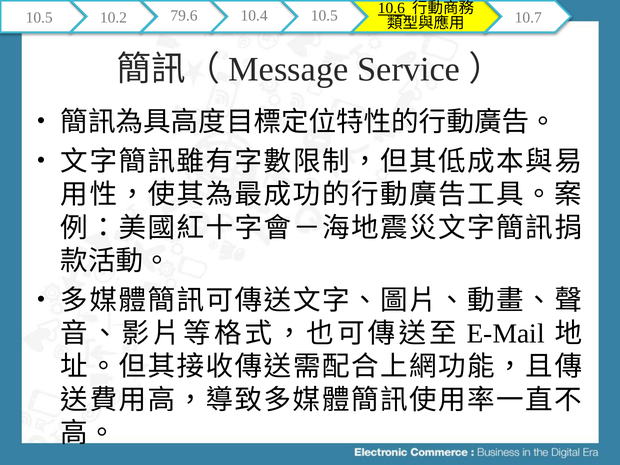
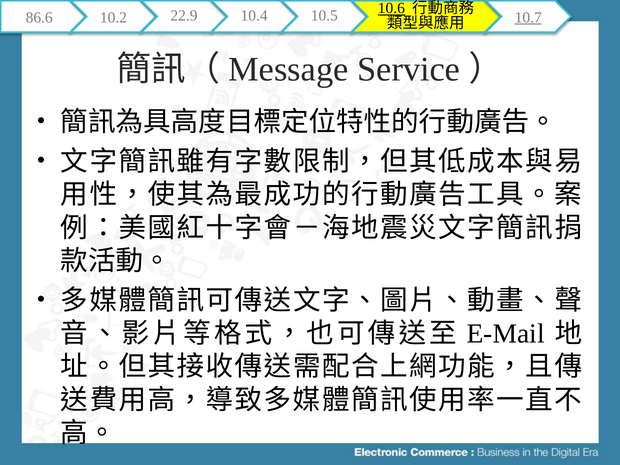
10.5 at (39, 18): 10.5 -> 86.6
79.6: 79.6 -> 22.9
10.7 underline: none -> present
